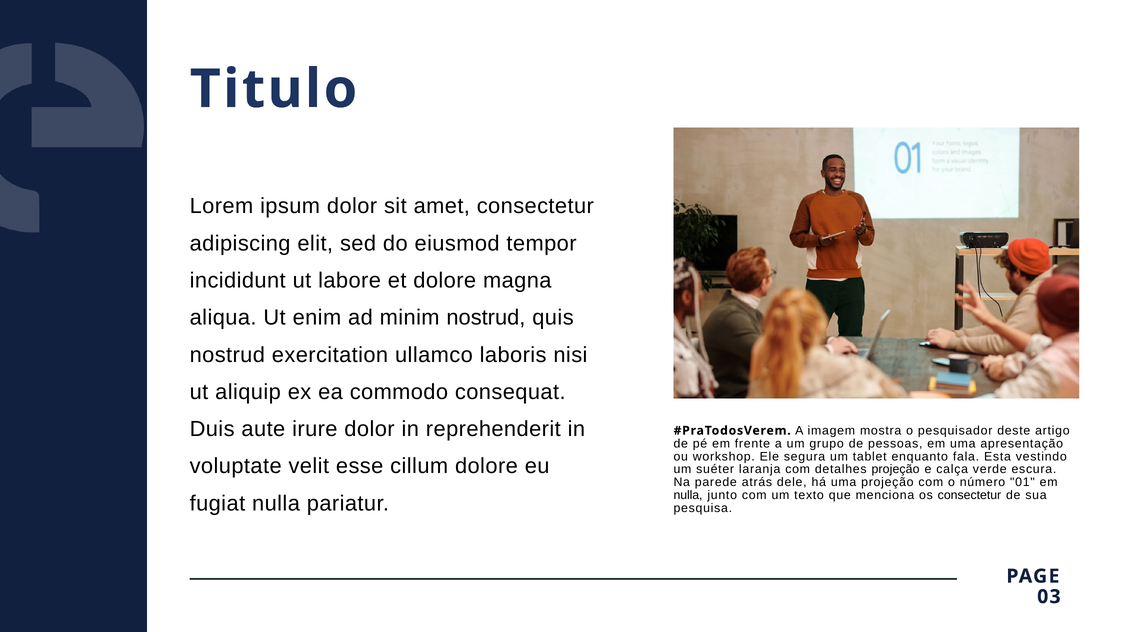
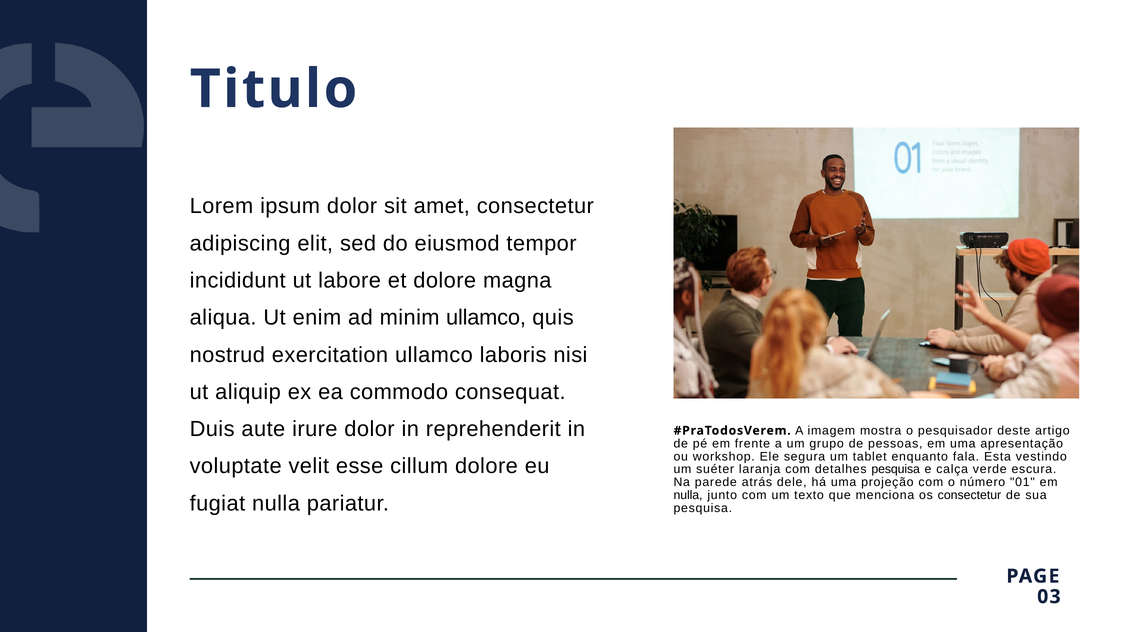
minim nostrud: nostrud -> ullamco
detalhes projeção: projeção -> pesquisa
